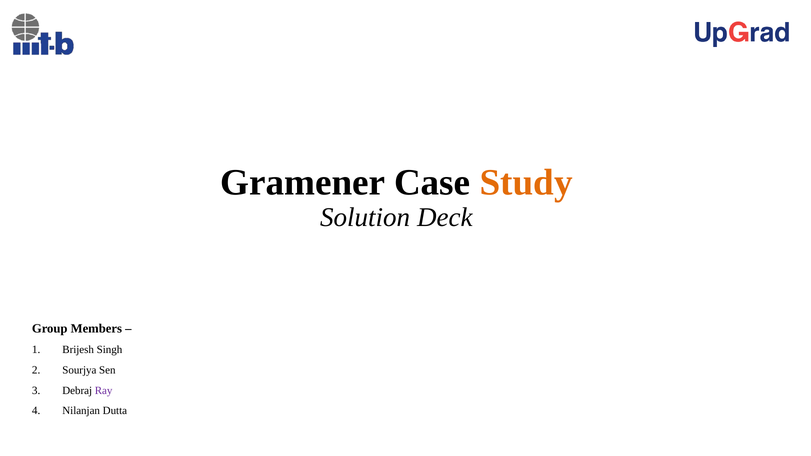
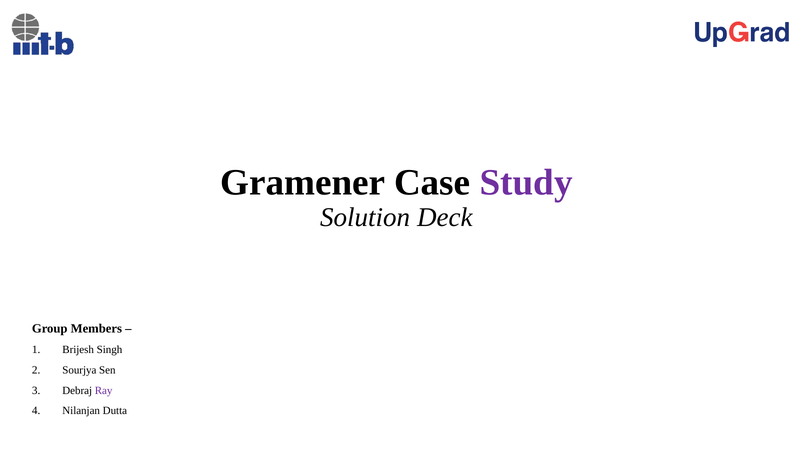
Study colour: orange -> purple
